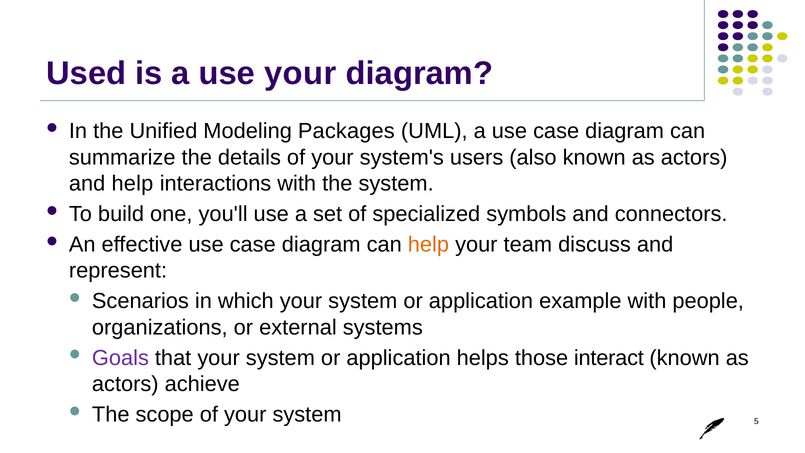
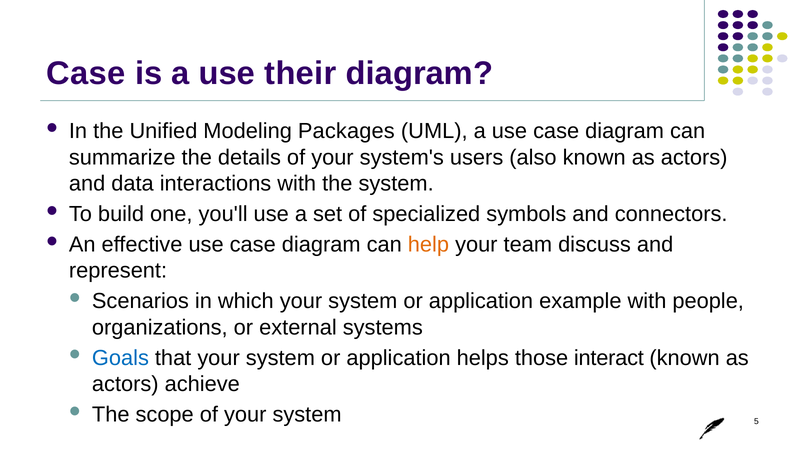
Used at (86, 73): Used -> Case
use your: your -> their
and help: help -> data
Goals colour: purple -> blue
